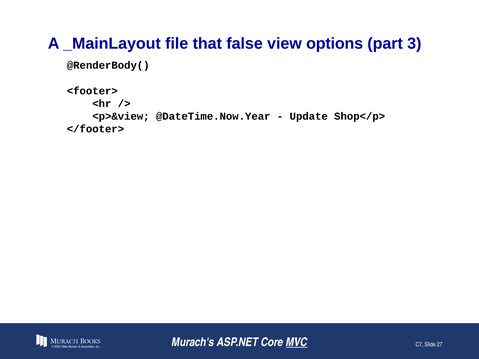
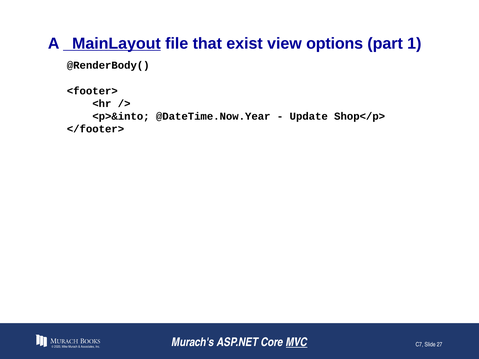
_MainLayout underline: none -> present
false: false -> exist
3: 3 -> 1
<p>&view: <p>&view -> <p>&into
